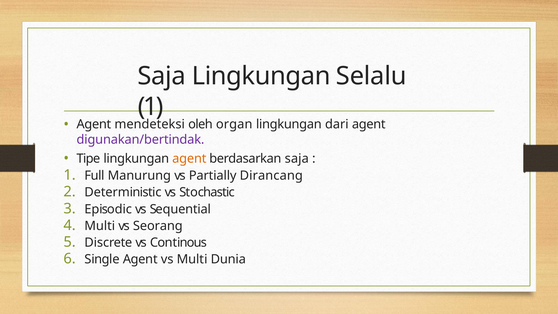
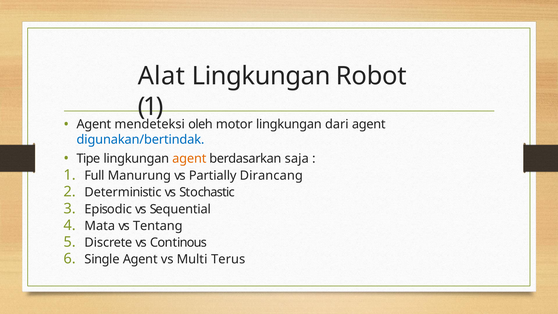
Saja at (162, 76): Saja -> Alat
Selalu: Selalu -> Robot
organ: organ -> motor
digunakan/bertindak colour: purple -> blue
Multi at (100, 226): Multi -> Mata
Seorang: Seorang -> Tentang
Dunia: Dunia -> Terus
